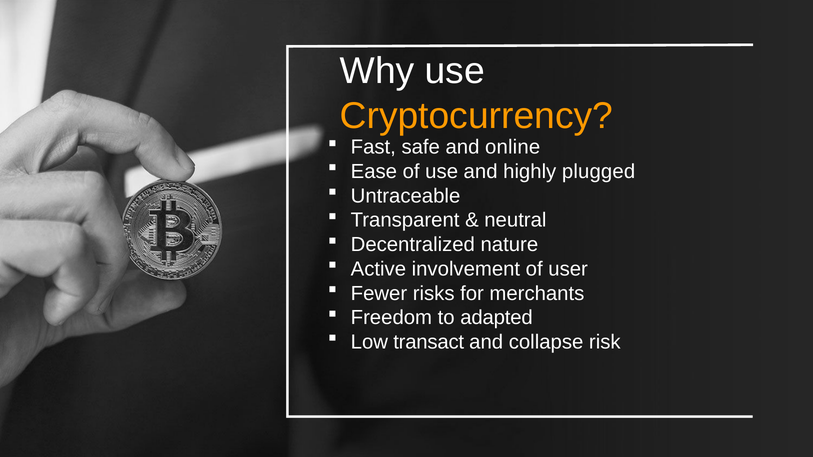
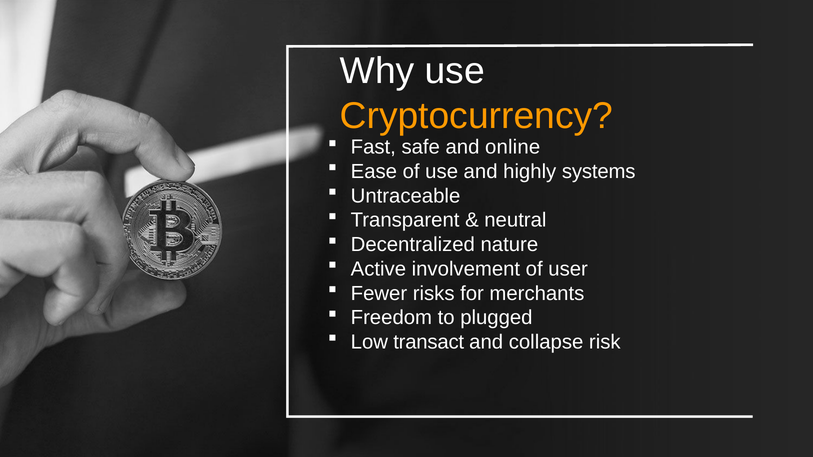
plugged: plugged -> systems
adapted: adapted -> plugged
